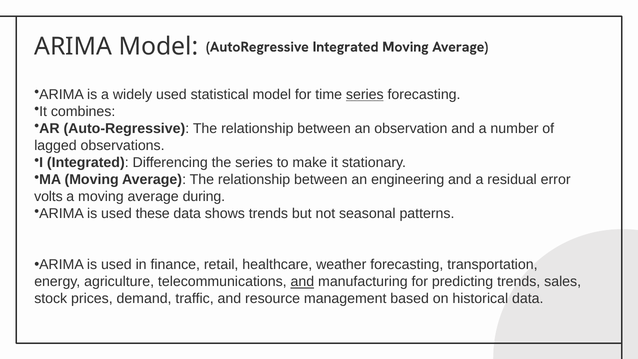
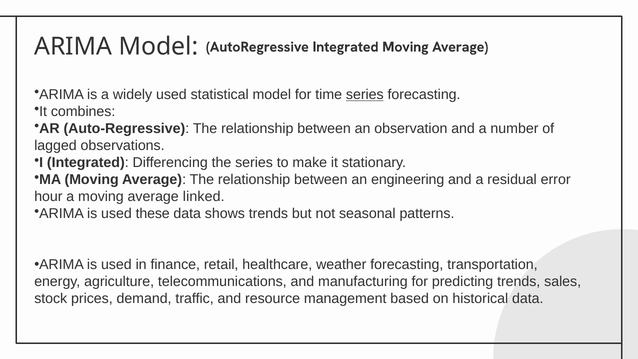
volts: volts -> hour
during: during -> linked
and at (302, 282) underline: present -> none
